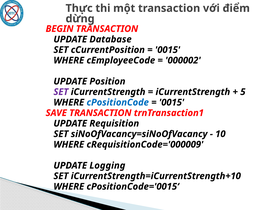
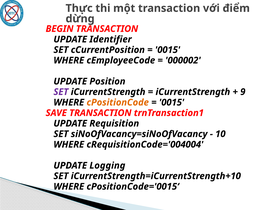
Database: Database -> Identifier
5: 5 -> 9
cPositionCode colour: blue -> orange
cRequisitionCode='000009: cRequisitionCode='000009 -> cRequisitionCode='004004
